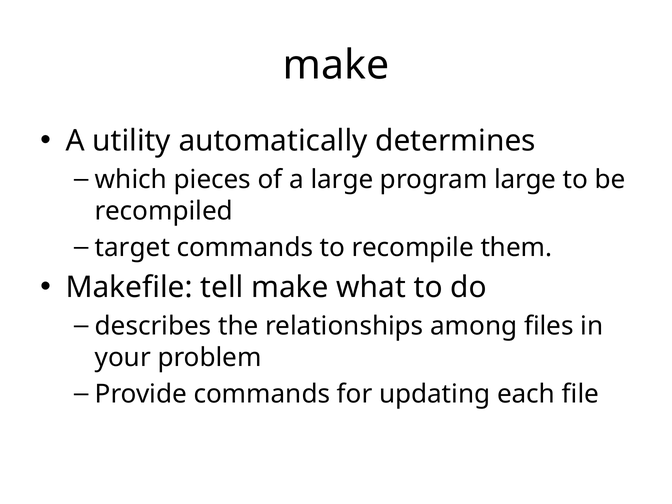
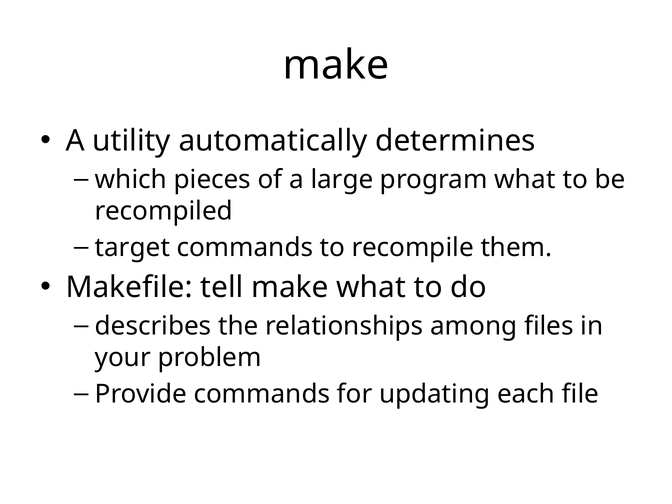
program large: large -> what
